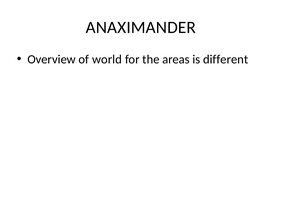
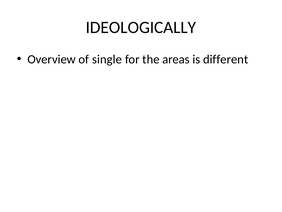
ANAXIMANDER: ANAXIMANDER -> IDEOLOGICALLY
world: world -> single
